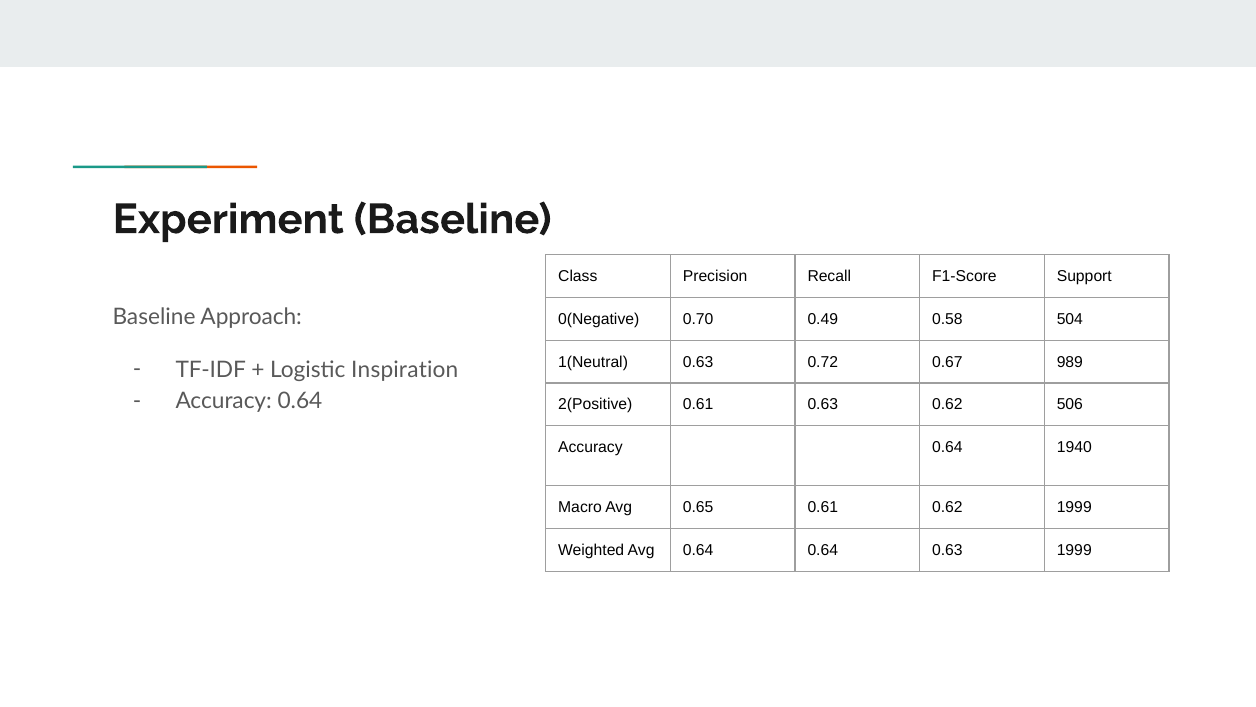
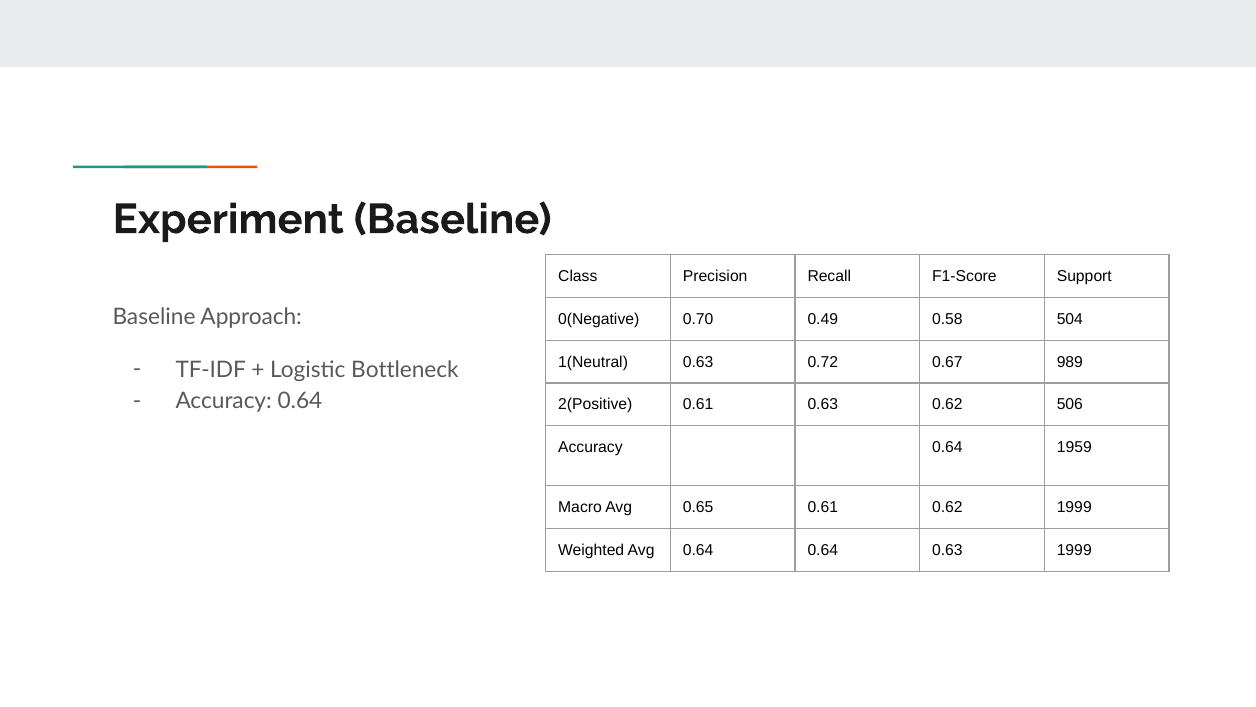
Inspiration: Inspiration -> Bottleneck
1940: 1940 -> 1959
